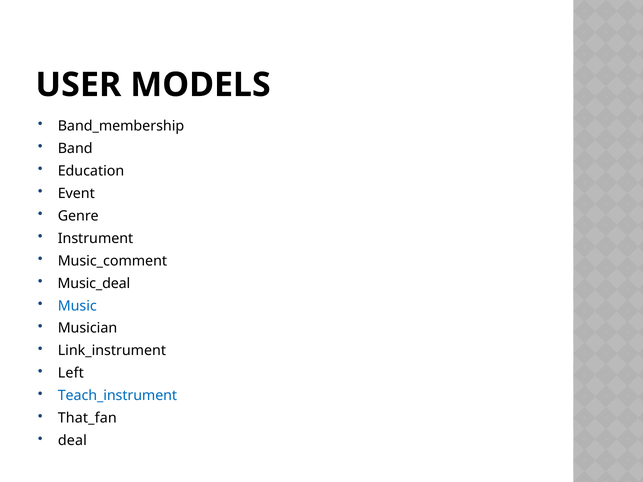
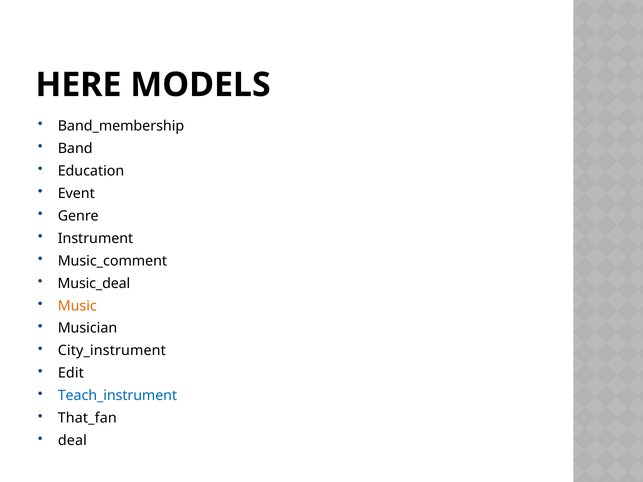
USER: USER -> HERE
Music colour: blue -> orange
Link_instrument: Link_instrument -> City_instrument
Left: Left -> Edit
